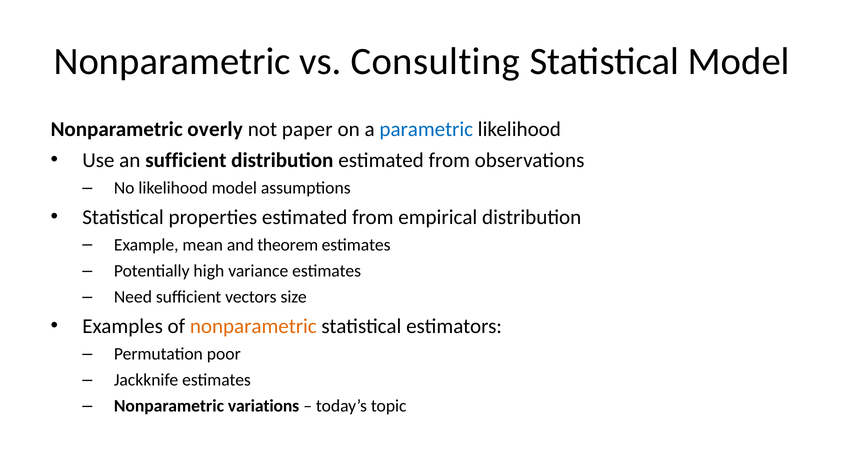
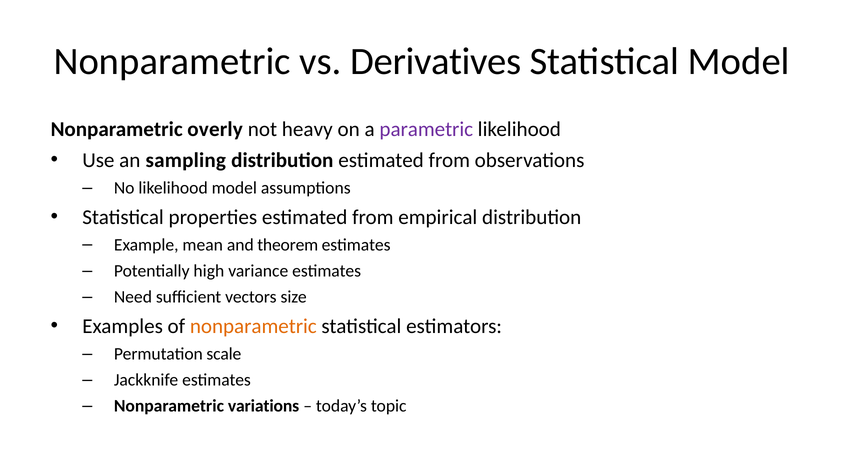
Consulting: Consulting -> Derivatives
paper: paper -> heavy
parametric colour: blue -> purple
an sufficient: sufficient -> sampling
poor: poor -> scale
